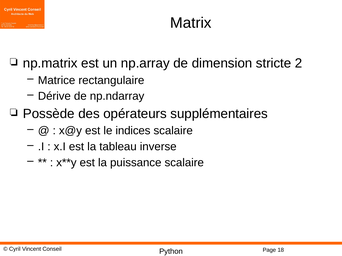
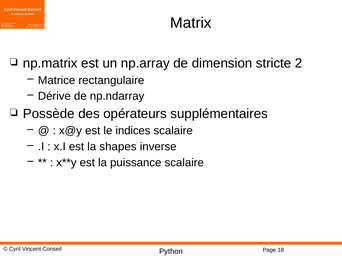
tableau: tableau -> shapes
